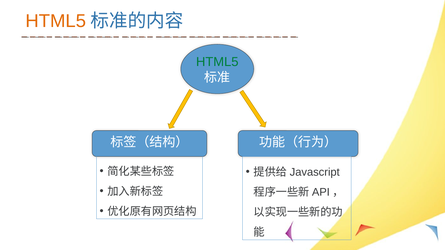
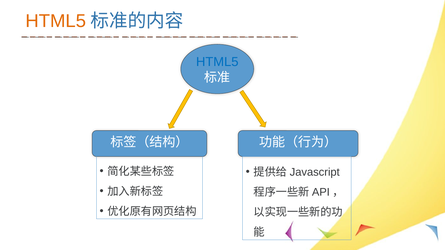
HTML5 at (217, 62) colour: green -> blue
